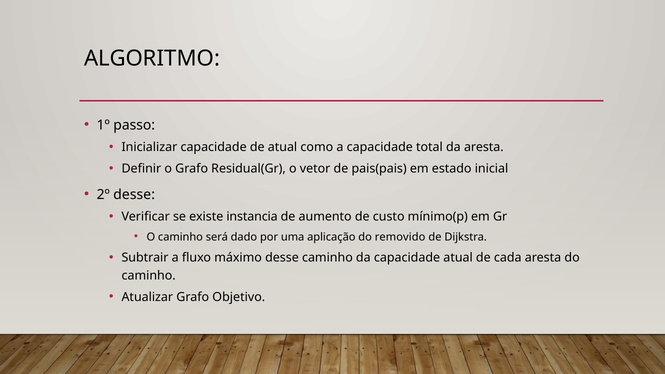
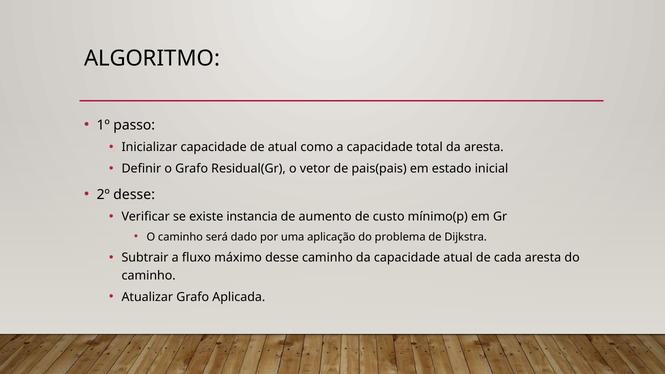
removido: removido -> problema
Objetivo: Objetivo -> Aplicada
